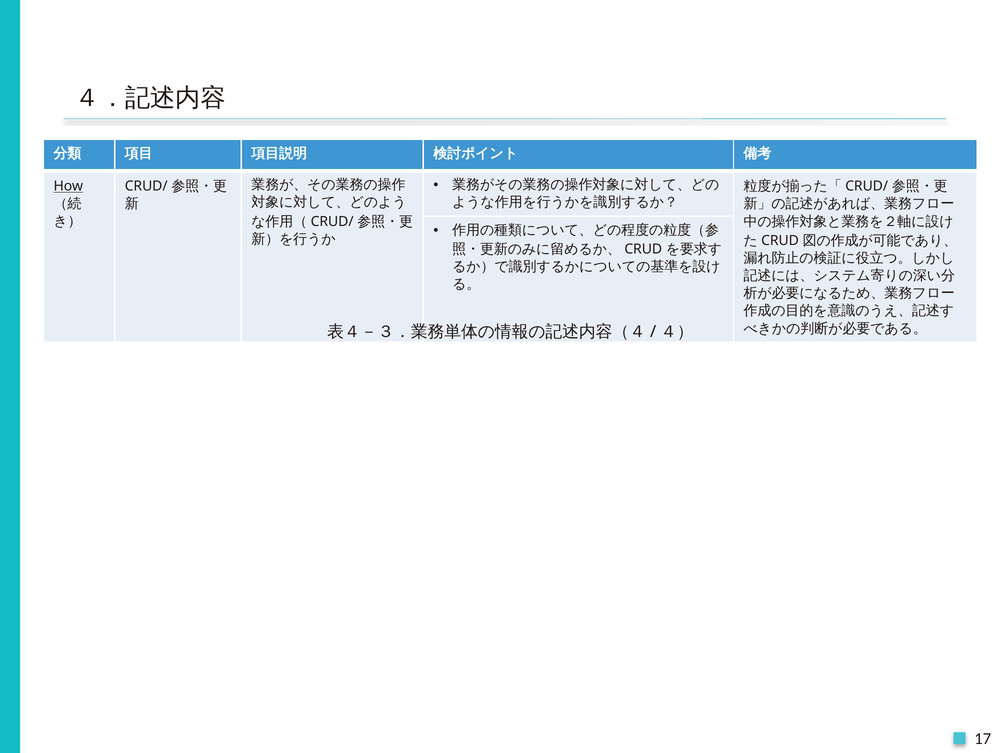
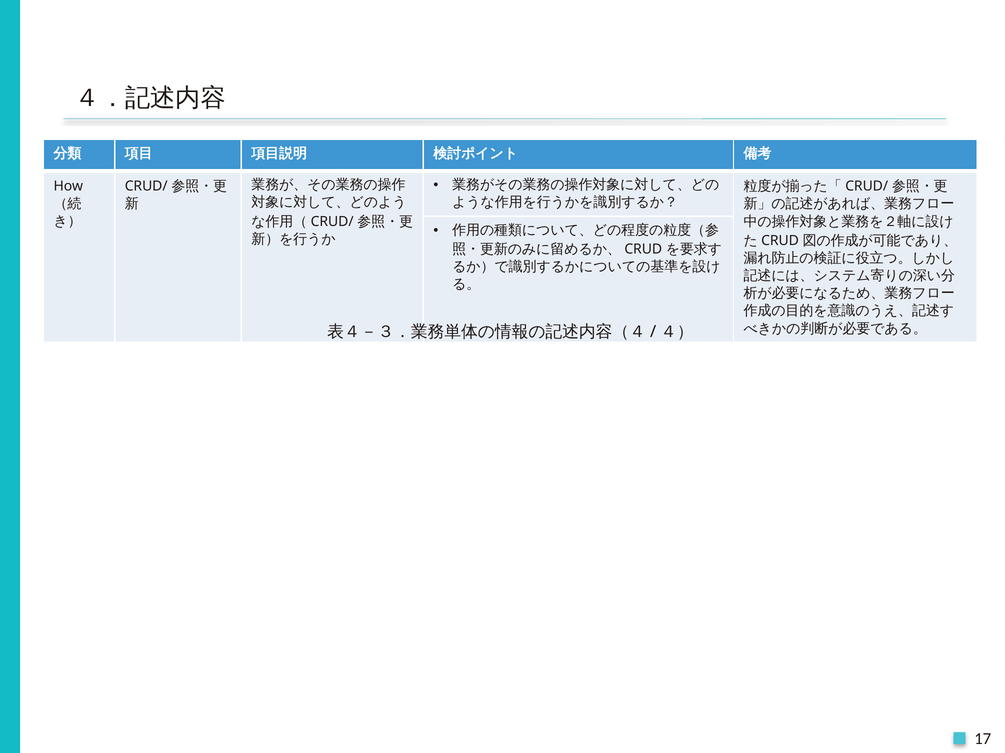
How underline: present -> none
